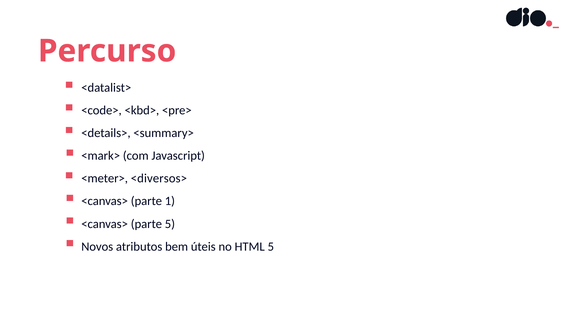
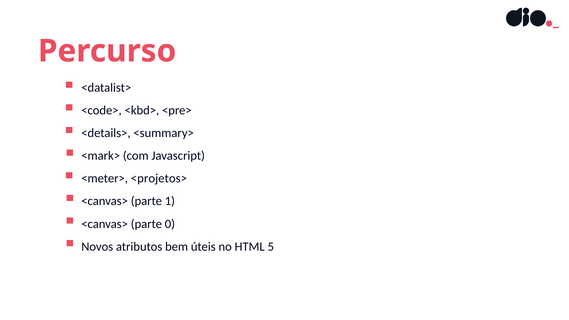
<diversos>: <diversos> -> <projetos>
parte 5: 5 -> 0
